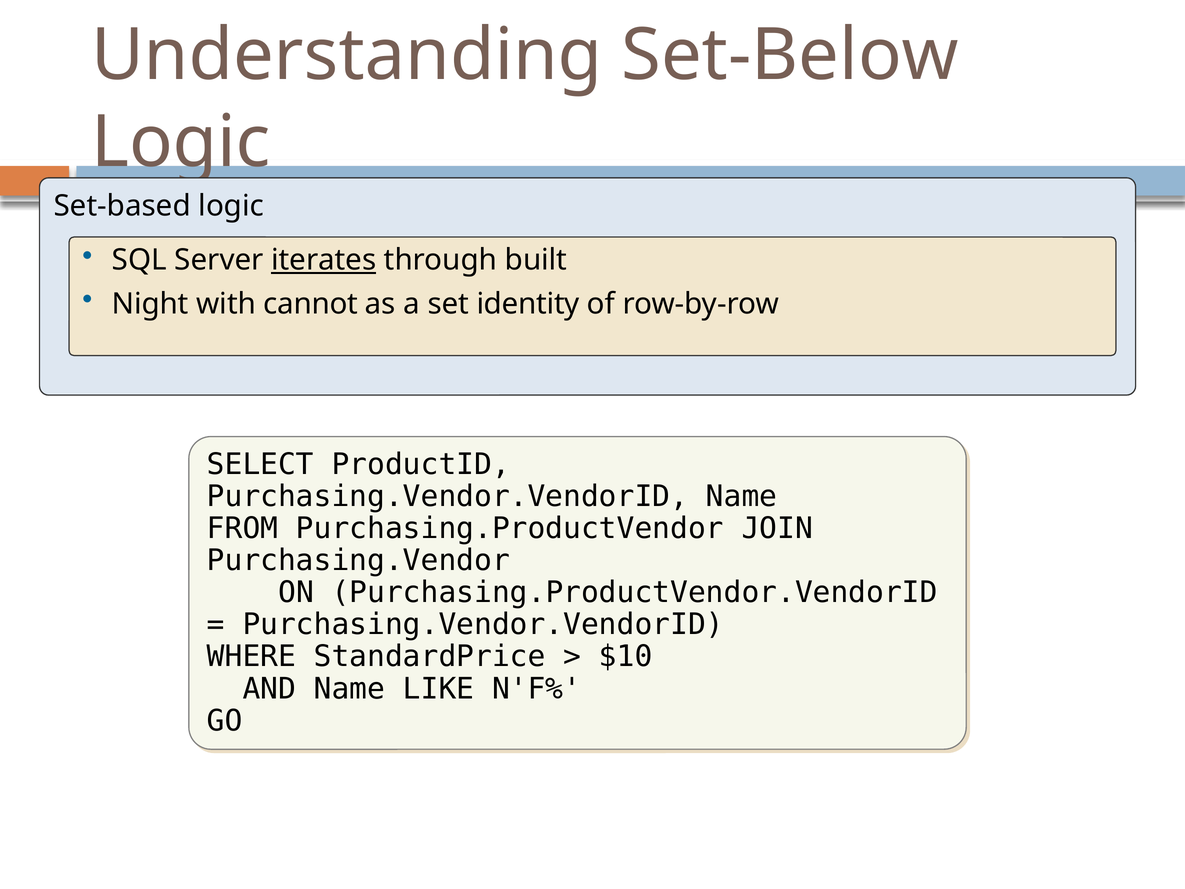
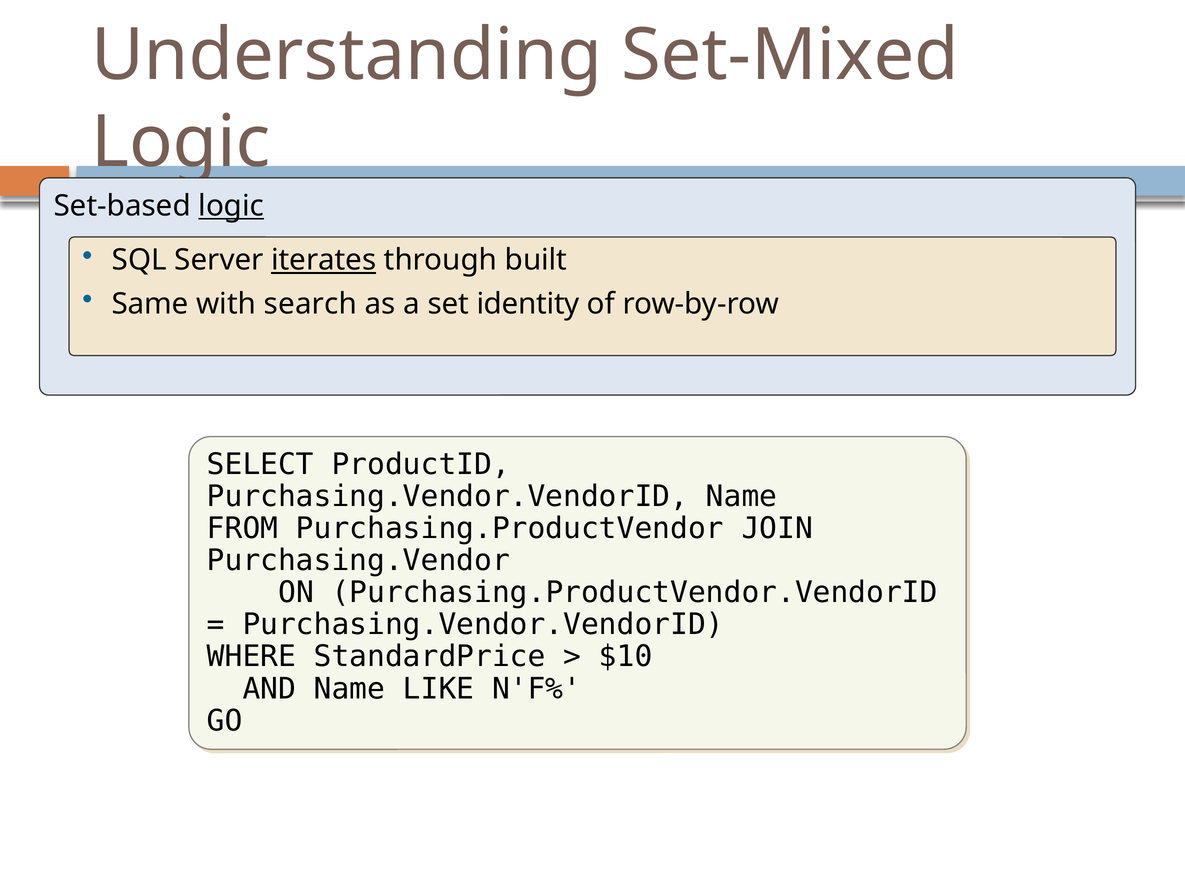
Set-Below: Set-Below -> Set-Mixed
logic at (231, 206) underline: none -> present
Night: Night -> Same
cannot: cannot -> search
